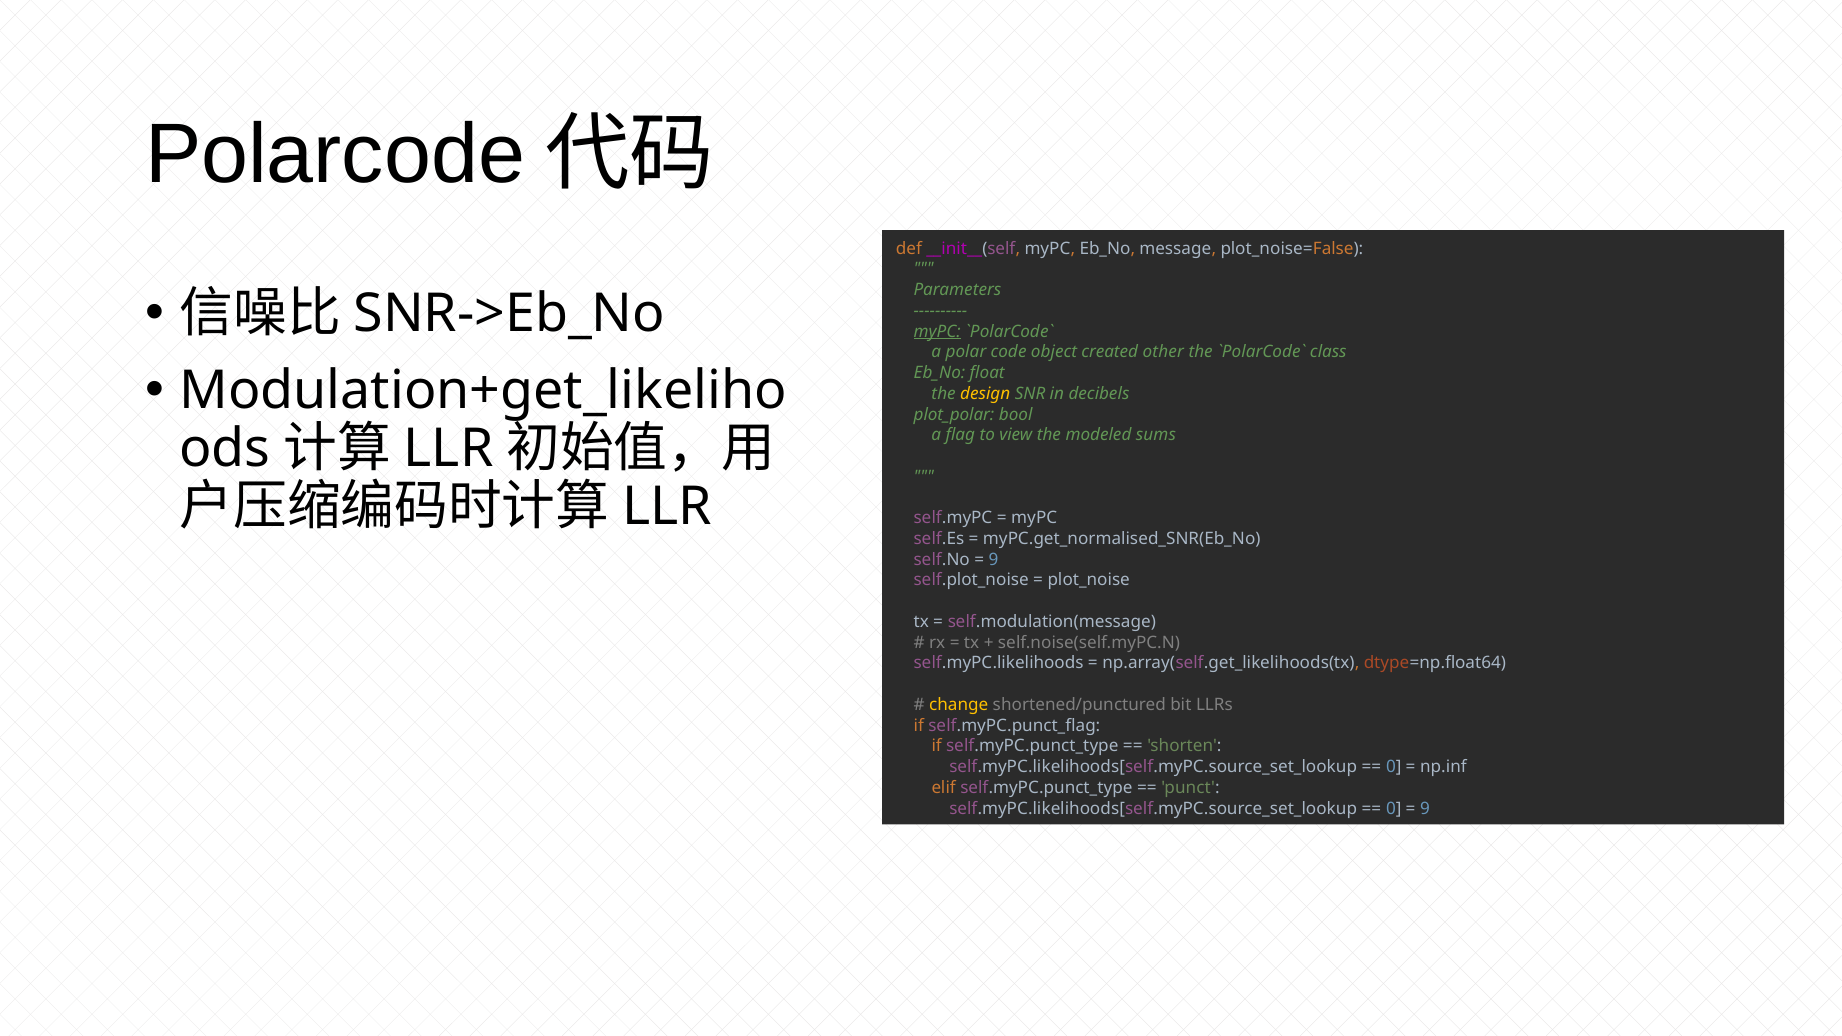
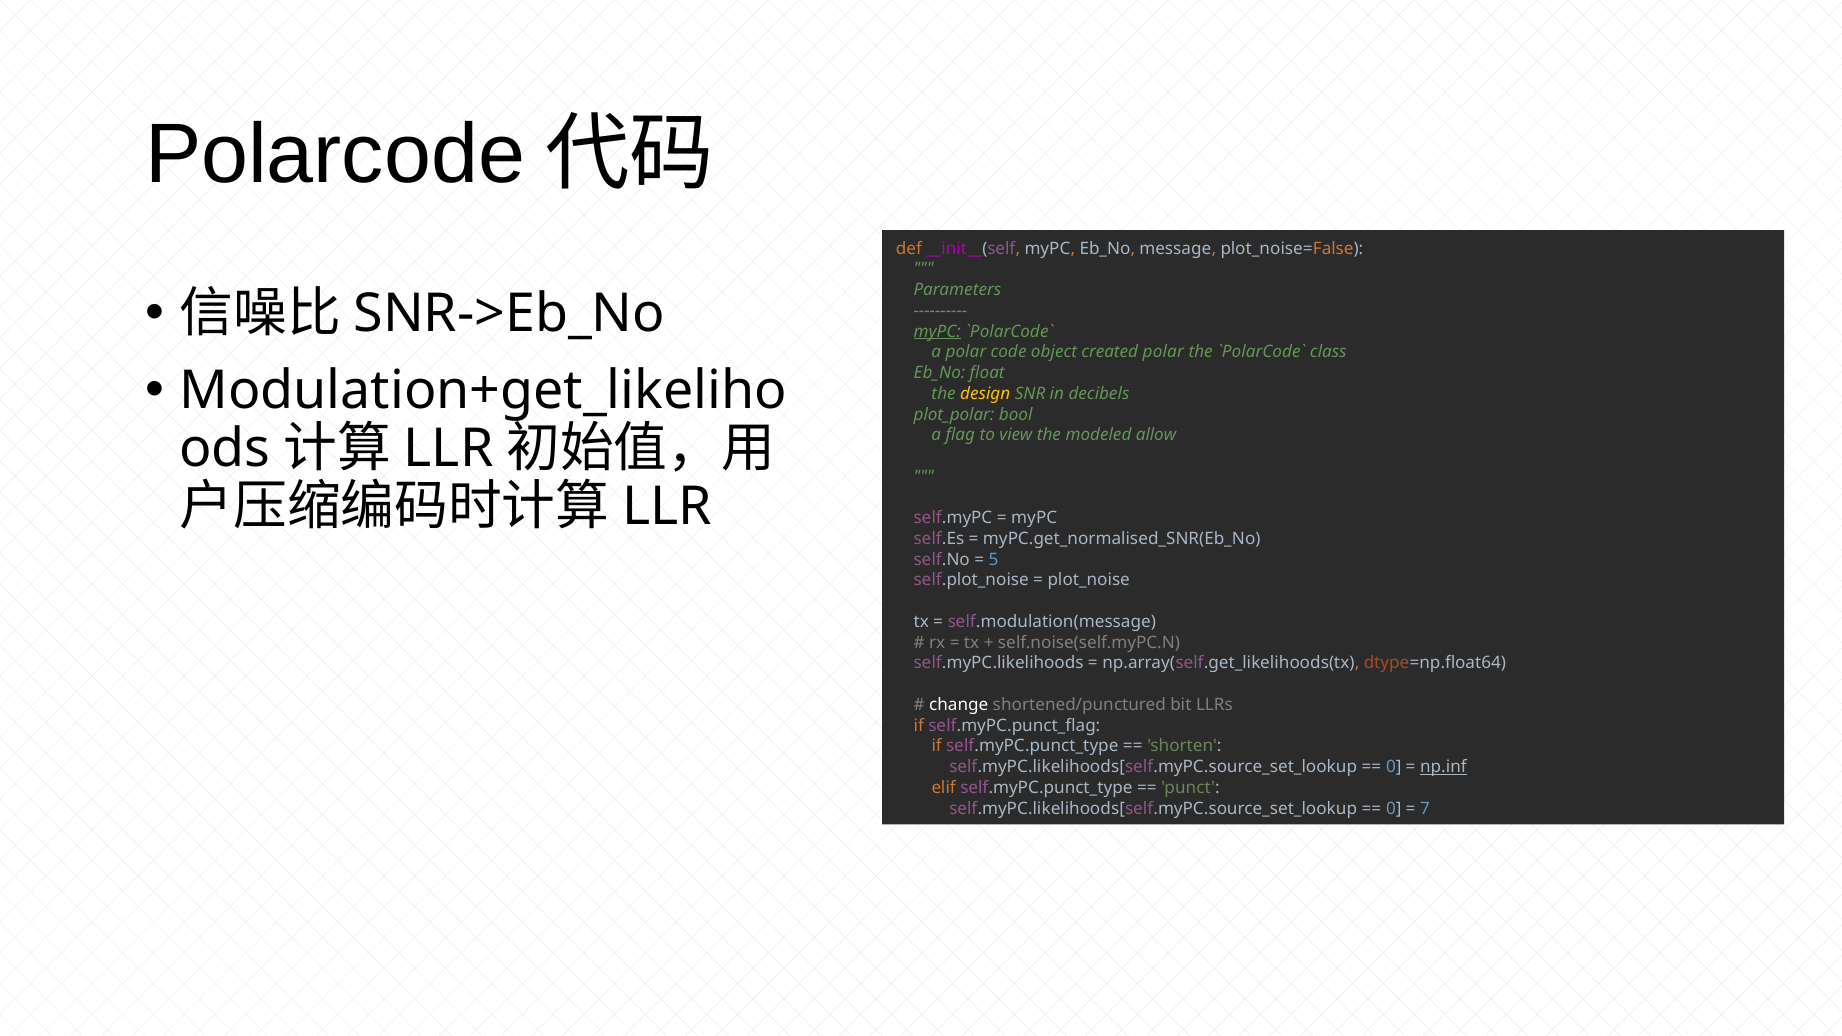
created other: other -> polar
sums: sums -> allow
9 at (993, 560): 9 -> 5
change colour: yellow -> white
np.inf underline: none -> present
9 at (1425, 809): 9 -> 7
